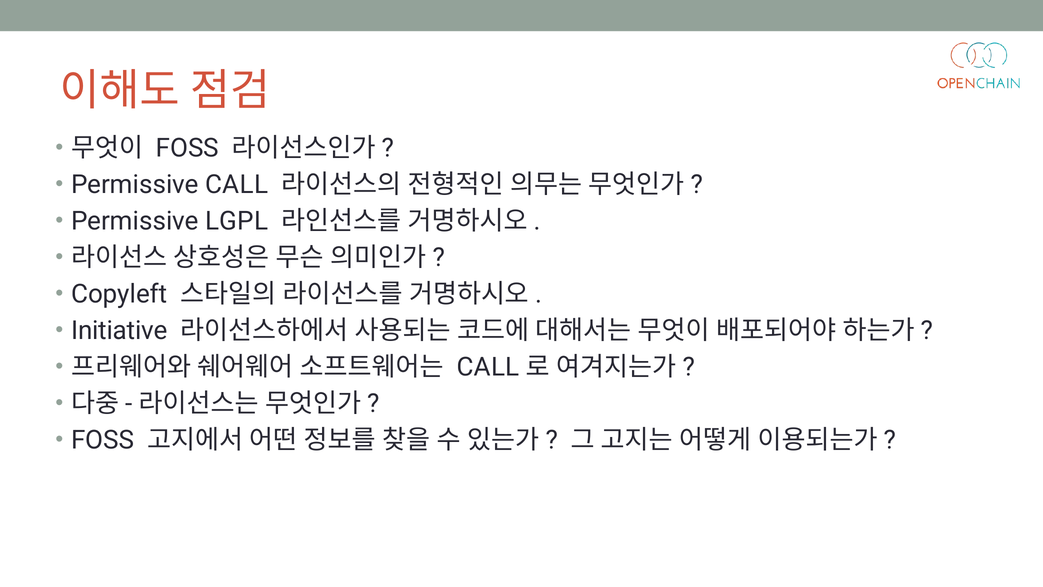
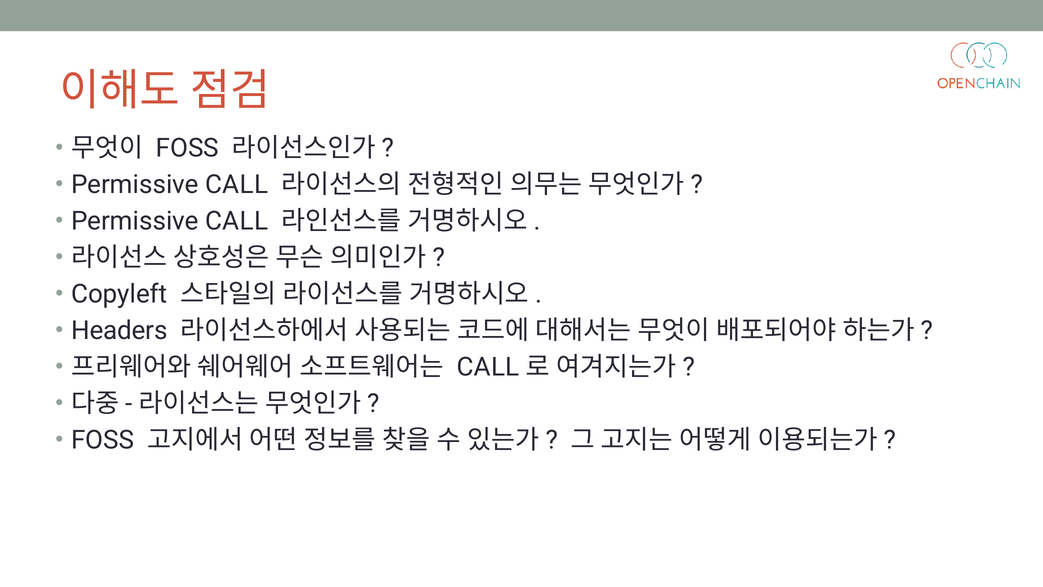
LGPL at (237, 221): LGPL -> CALL
Initiative: Initiative -> Headers
